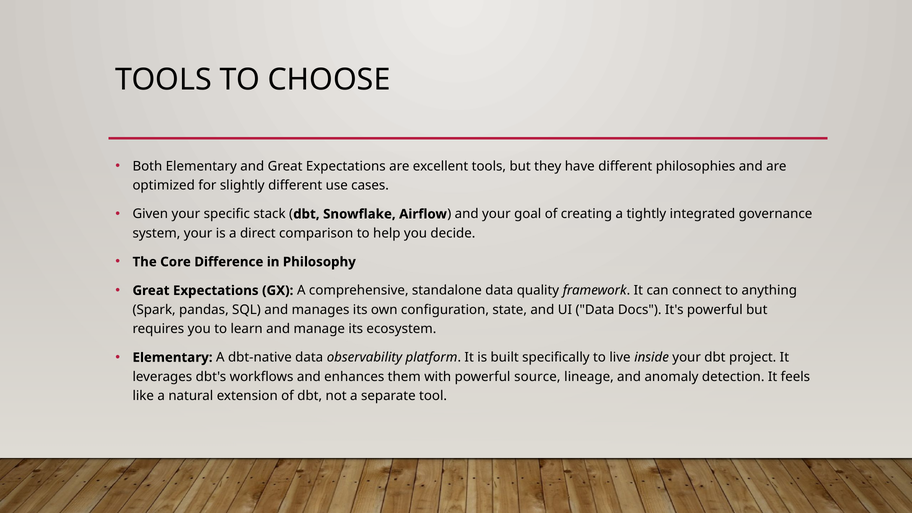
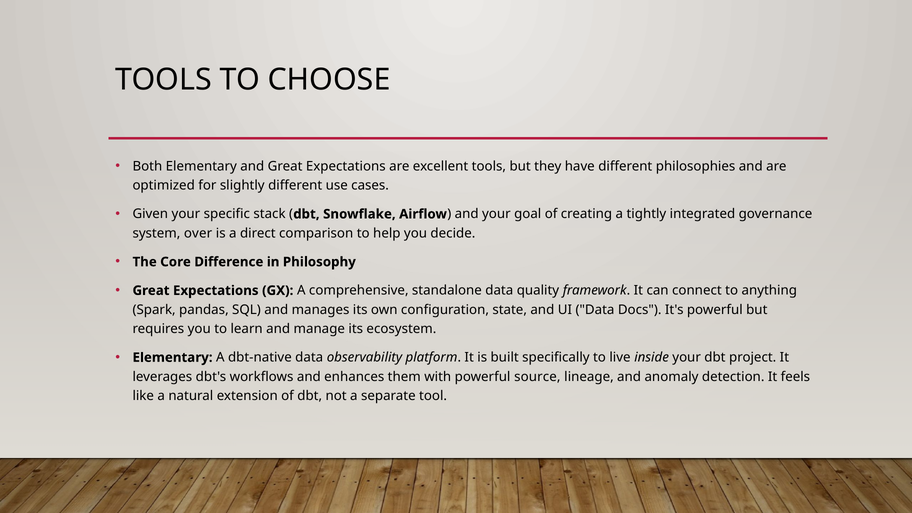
system your: your -> over
